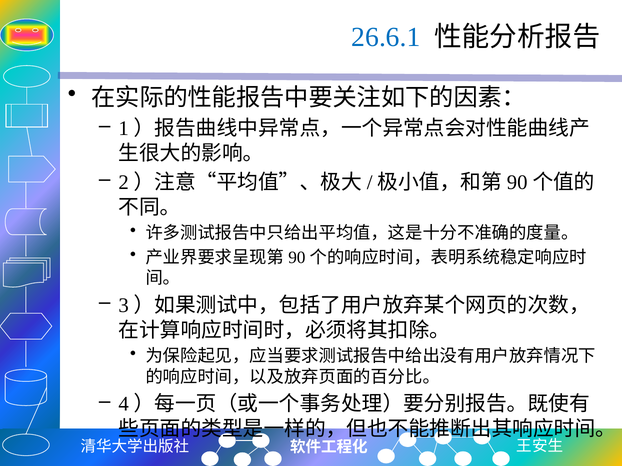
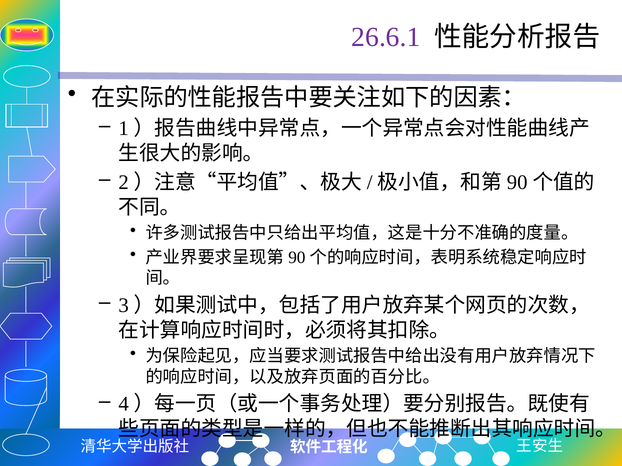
26.6.1 colour: blue -> purple
